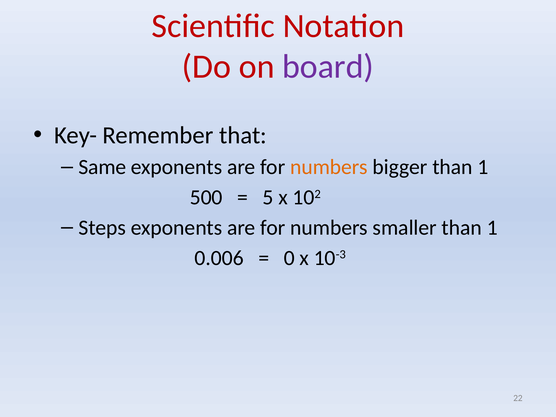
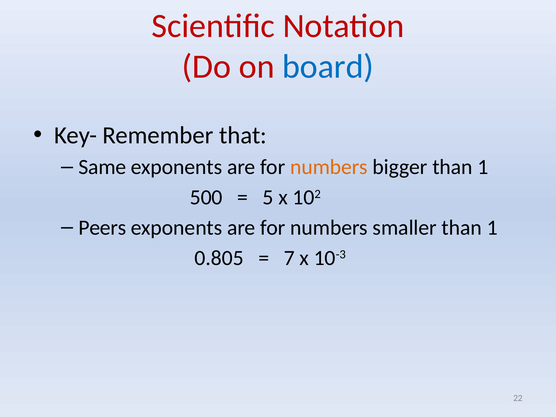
board colour: purple -> blue
Steps: Steps -> Peers
0.006: 0.006 -> 0.805
0: 0 -> 7
